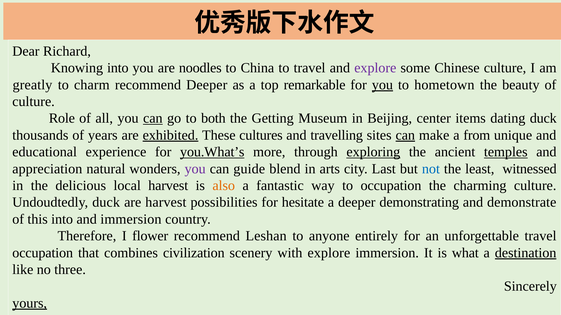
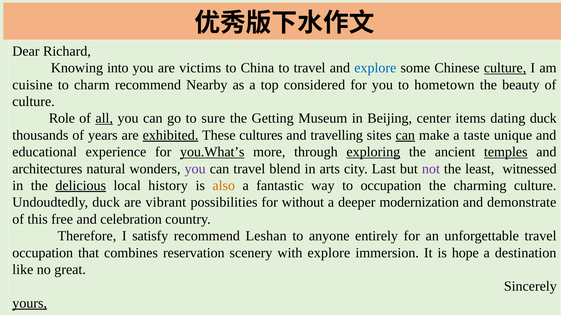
noodles: noodles -> victims
explore at (375, 68) colour: purple -> blue
culture at (505, 68) underline: none -> present
greatly: greatly -> cuisine
recommend Deeper: Deeper -> Nearby
remarkable: remarkable -> considered
you at (382, 85) underline: present -> none
all underline: none -> present
can at (153, 119) underline: present -> none
both: both -> sure
from: from -> taste
appreciation: appreciation -> architectures
can guide: guide -> travel
not colour: blue -> purple
delicious underline: none -> present
local harvest: harvest -> history
are harvest: harvest -> vibrant
hesitate: hesitate -> without
demonstrating: demonstrating -> modernization
this into: into -> free
and immersion: immersion -> celebration
flower: flower -> satisfy
civilization: civilization -> reservation
what: what -> hope
destination underline: present -> none
three: three -> great
